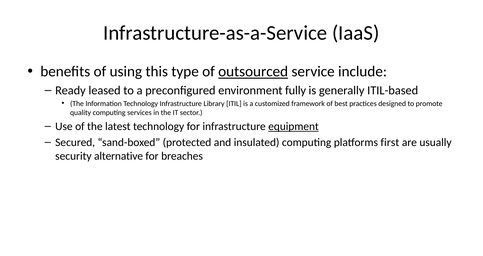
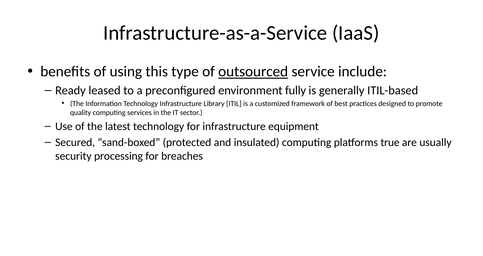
equipment underline: present -> none
first: first -> true
alternative: alternative -> processing
